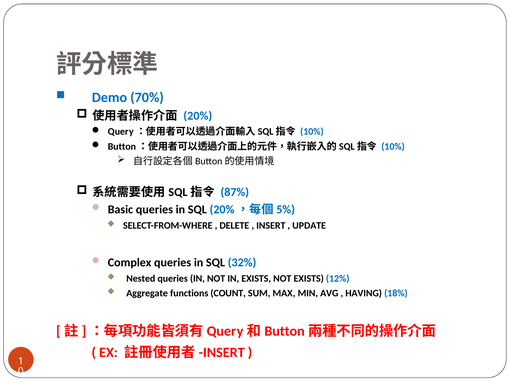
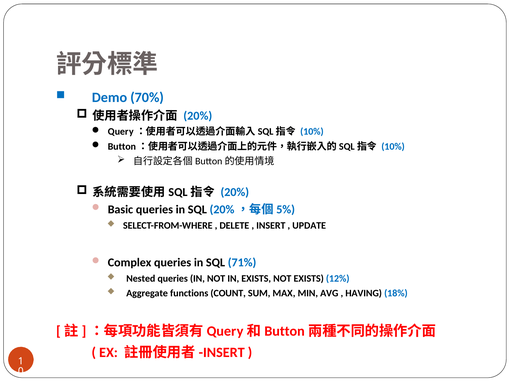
87% at (235, 192): 87% -> 20%
32%: 32% -> 71%
